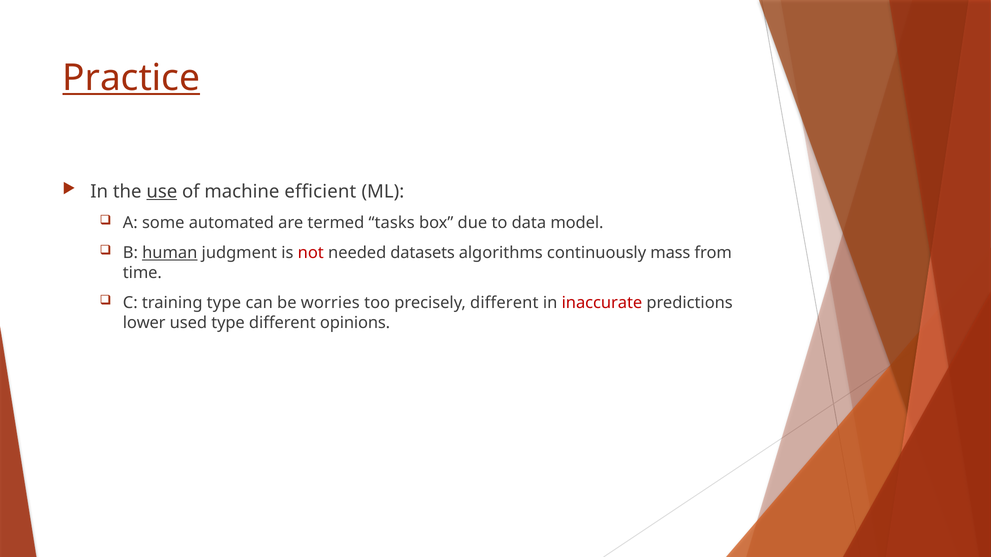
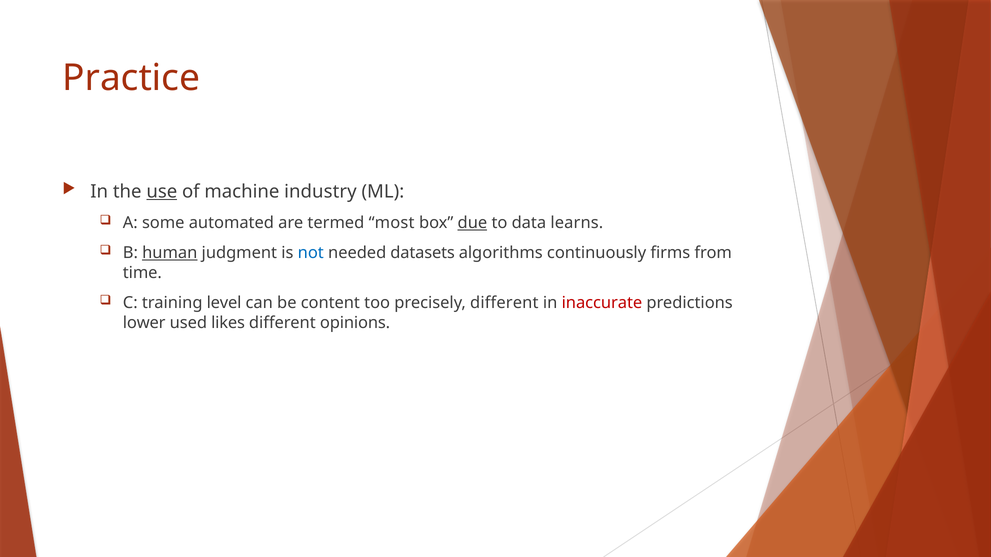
Practice underline: present -> none
efficient: efficient -> industry
tasks: tasks -> most
due underline: none -> present
model: model -> learns
not colour: red -> blue
mass: mass -> firms
training type: type -> level
worries: worries -> content
used type: type -> likes
